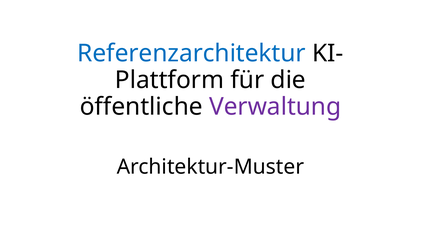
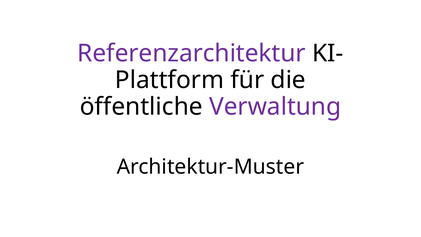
Referenzarchitektur colour: blue -> purple
